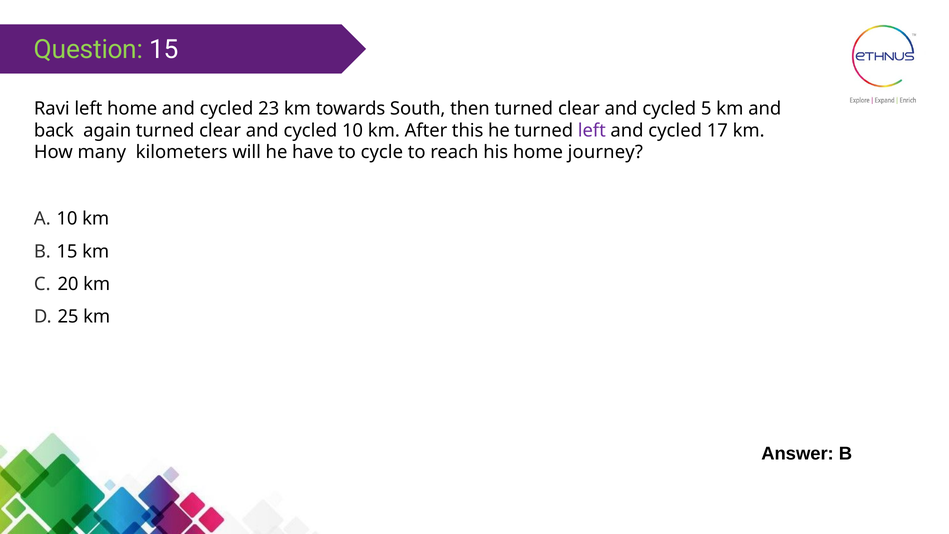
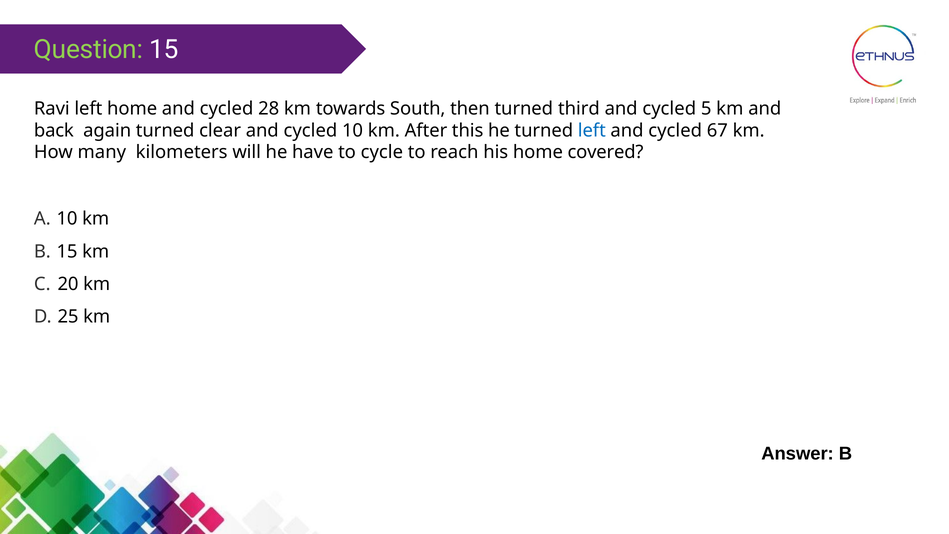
23: 23 -> 28
then turned clear: clear -> third
left at (592, 131) colour: purple -> blue
17: 17 -> 67
journey: journey -> covered
